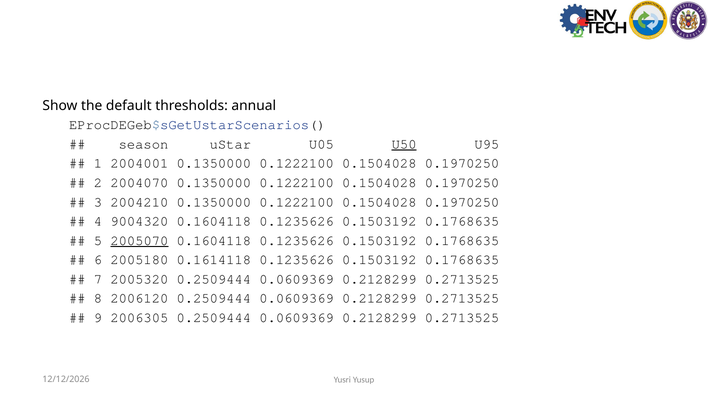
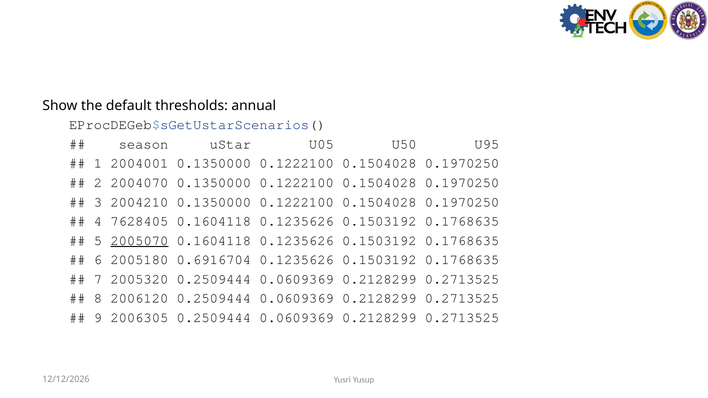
U50 underline: present -> none
9004320: 9004320 -> 7628405
0.1614118: 0.1614118 -> 0.6916704
